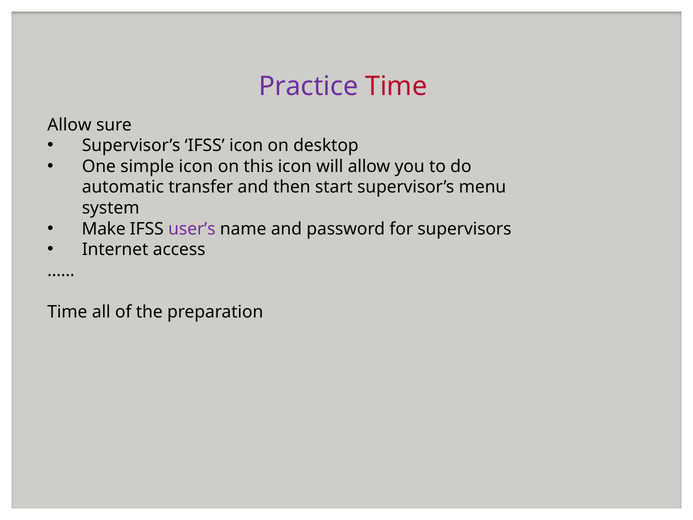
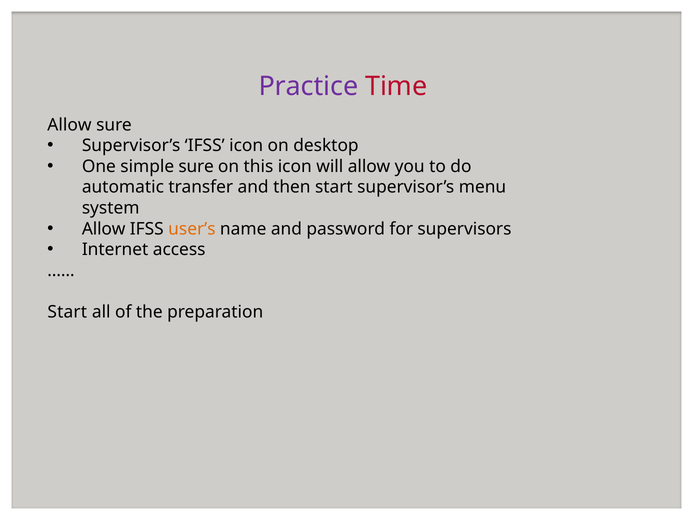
simple icon: icon -> sure
Make at (104, 229): Make -> Allow
user’s colour: purple -> orange
Time at (67, 312): Time -> Start
